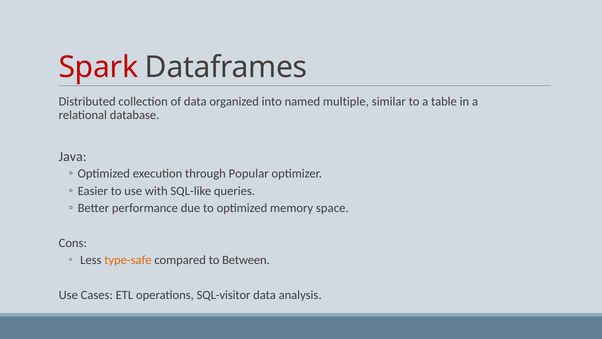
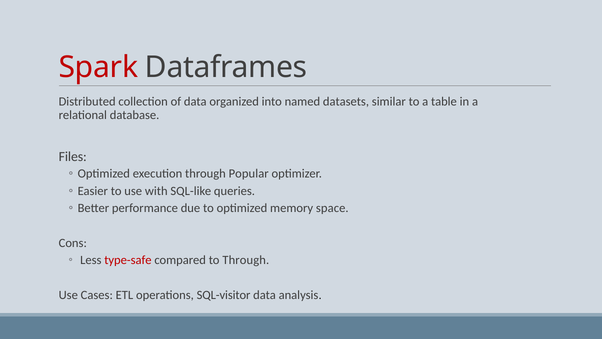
multiple: multiple -> datasets
Java: Java -> Files
type-safe colour: orange -> red
to Between: Between -> Through
